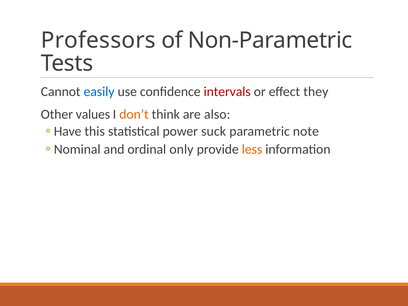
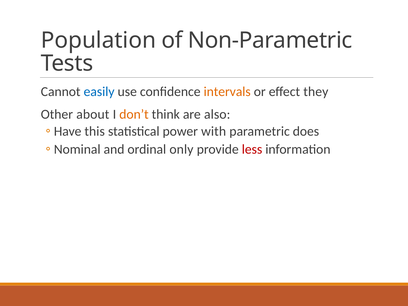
Professors: Professors -> Population
intervals colour: red -> orange
values: values -> about
suck: suck -> with
note: note -> does
less colour: orange -> red
